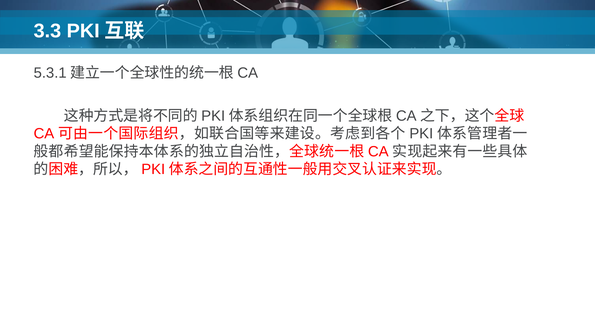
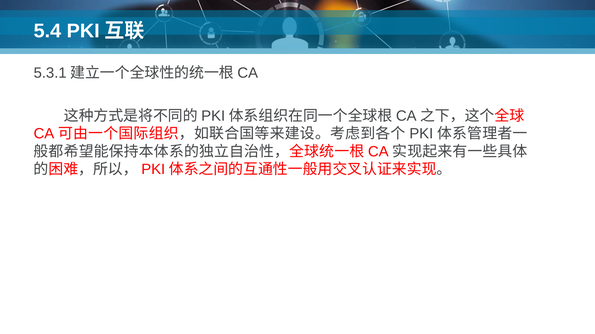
3.3: 3.3 -> 5.4
